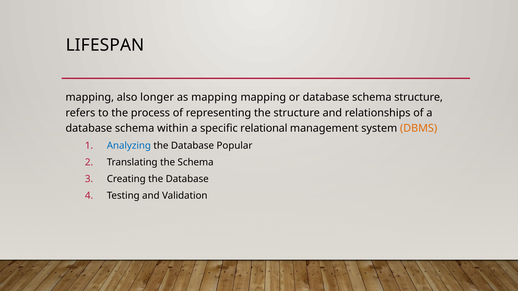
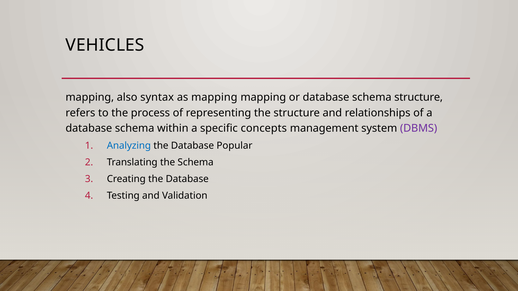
LIFESPAN: LIFESPAN -> VEHICLES
longer: longer -> syntax
relational: relational -> concepts
DBMS colour: orange -> purple
